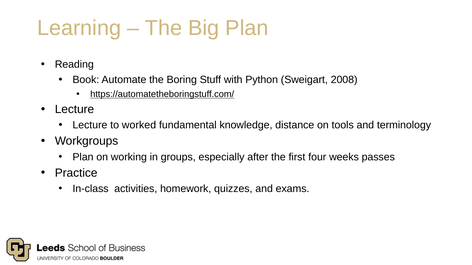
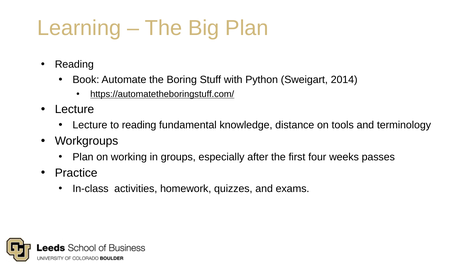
2008: 2008 -> 2014
to worked: worked -> reading
